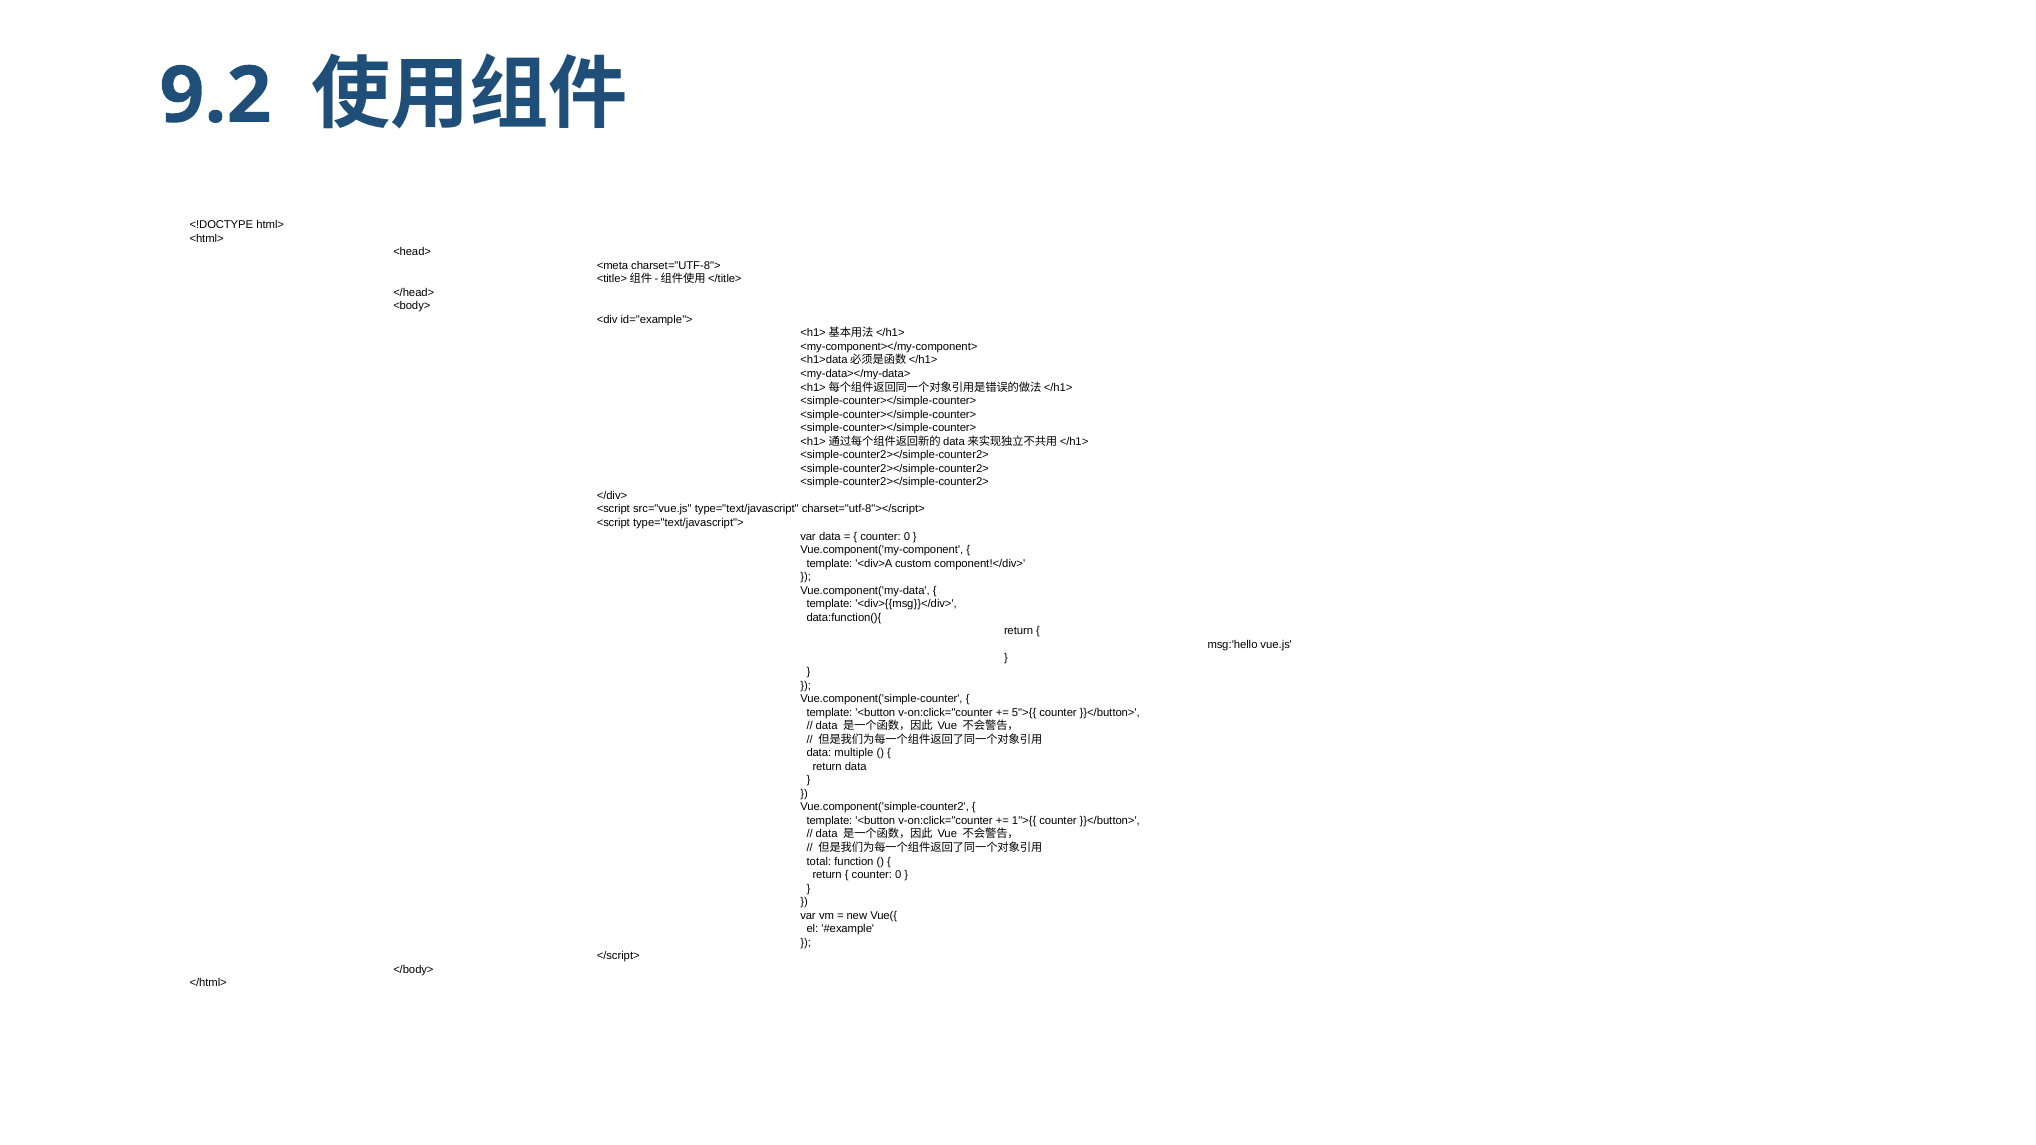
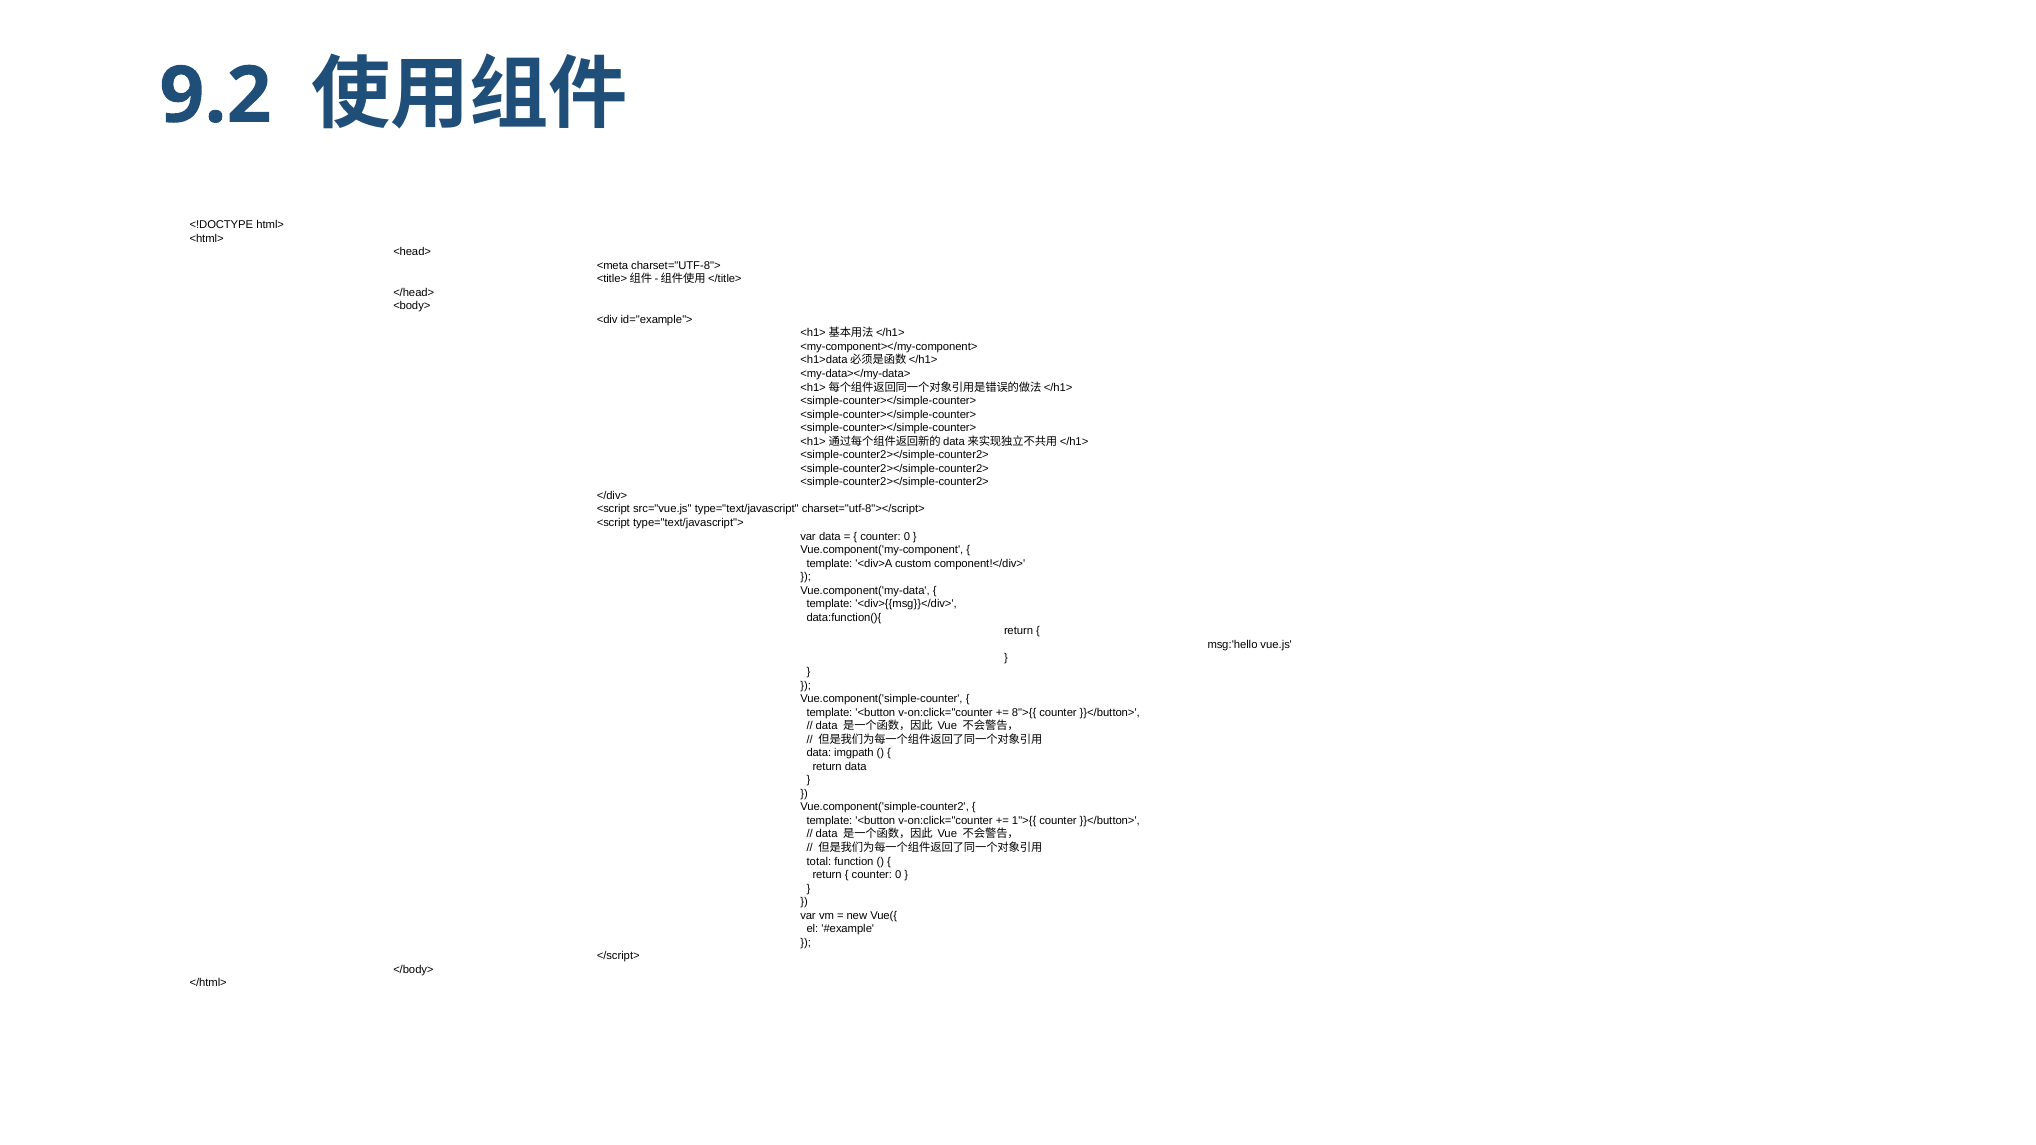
5">{{: 5">{{ -> 8">{{
multiple: multiple -> imgpath
